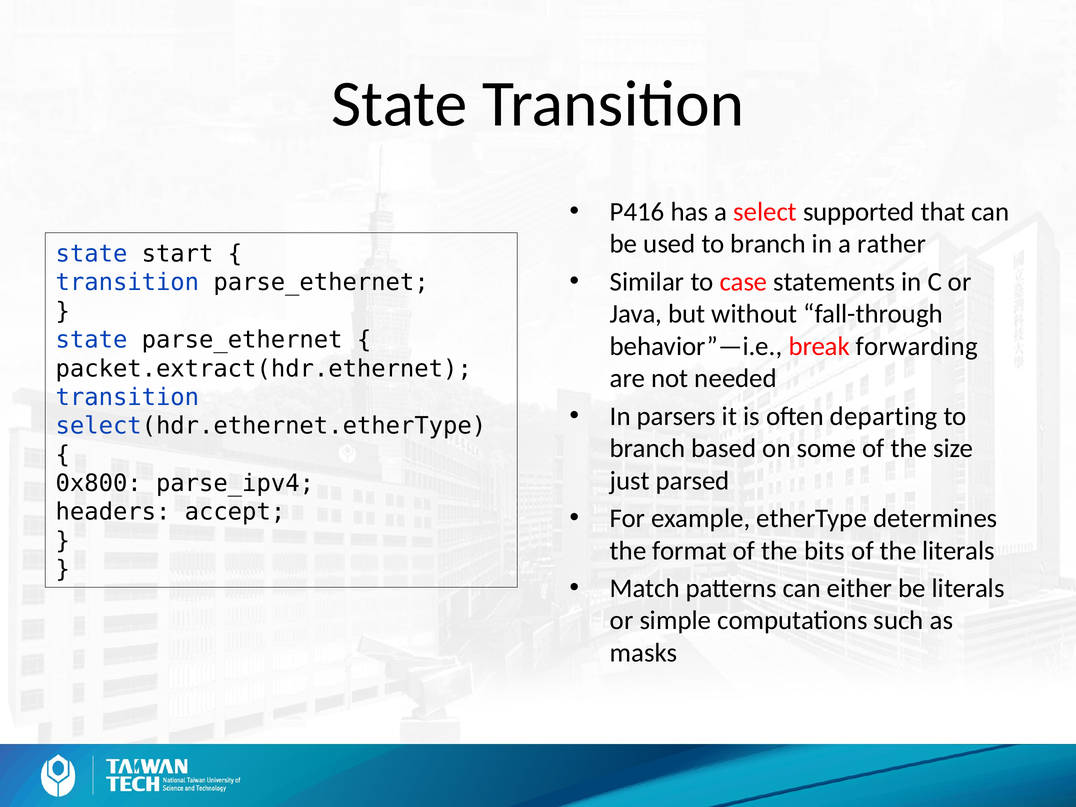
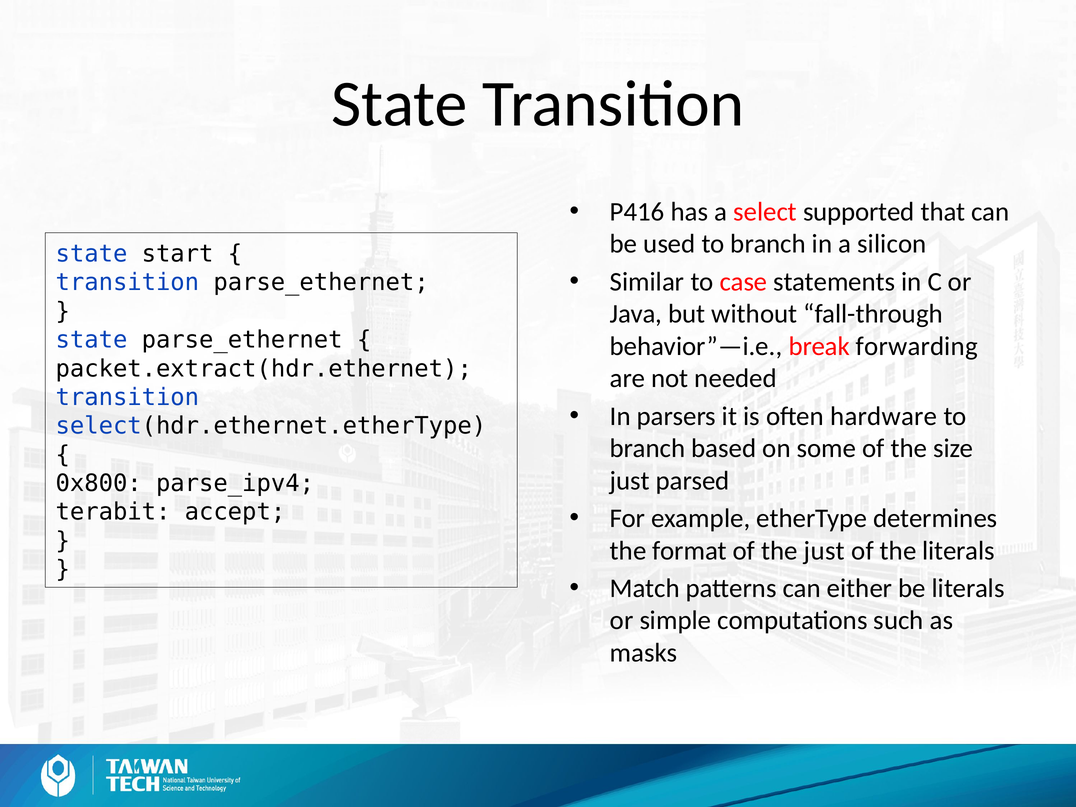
rather: rather -> silicon
departing: departing -> hardware
headers: headers -> terabit
the bits: bits -> just
